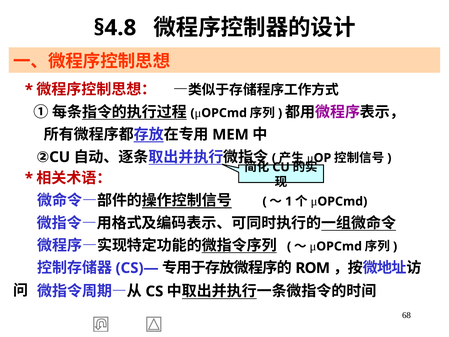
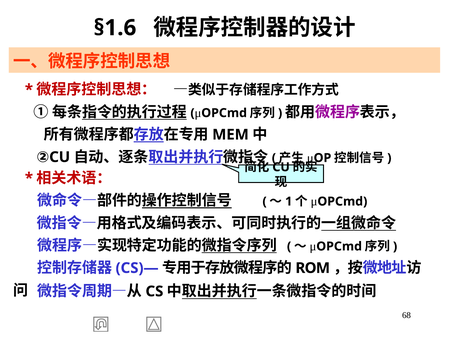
§4.8: §4.8 -> §1.6
